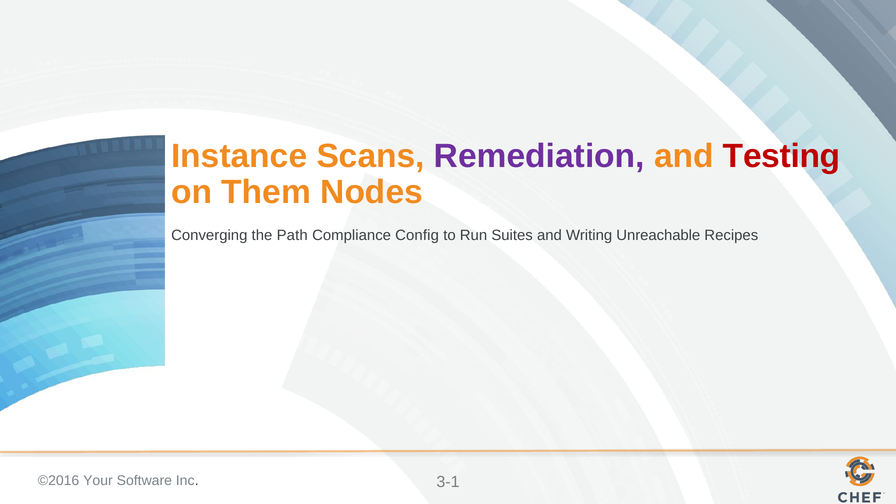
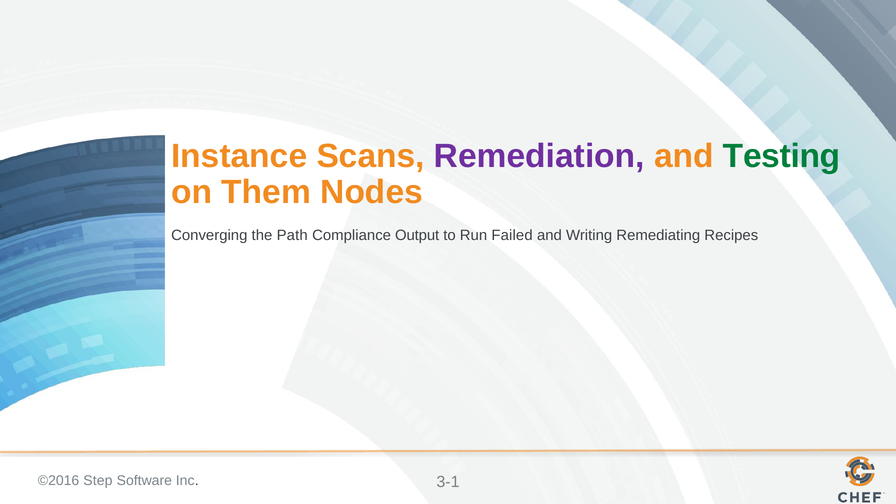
Testing colour: red -> green
Config: Config -> Output
Suites: Suites -> Failed
Unreachable: Unreachable -> Remediating
Your: Your -> Step
